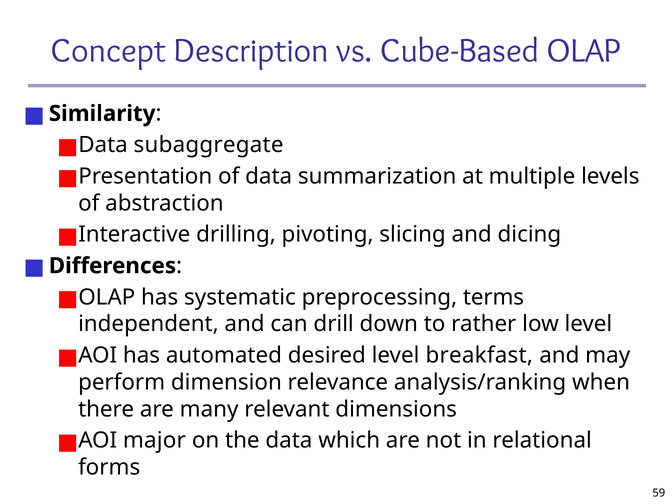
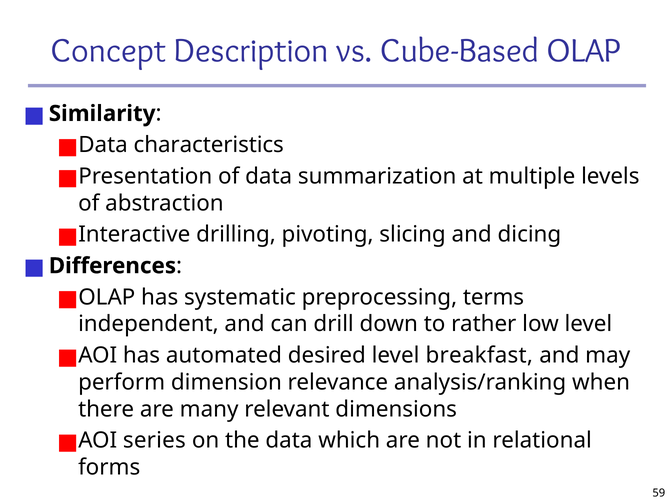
subaggregate: subaggregate -> characteristics
major: major -> series
